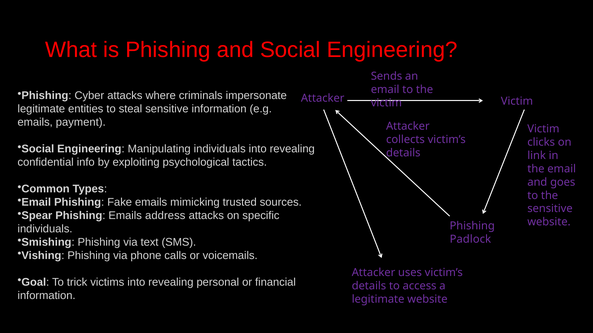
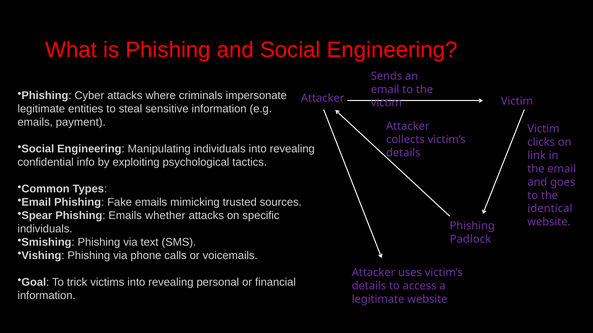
sensitive at (550, 209): sensitive -> identical
address: address -> whether
